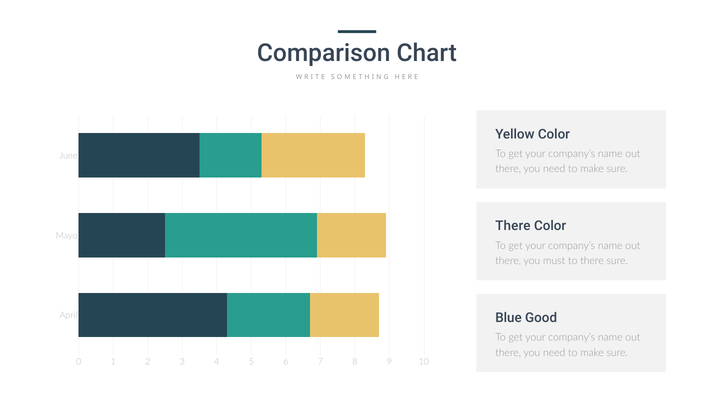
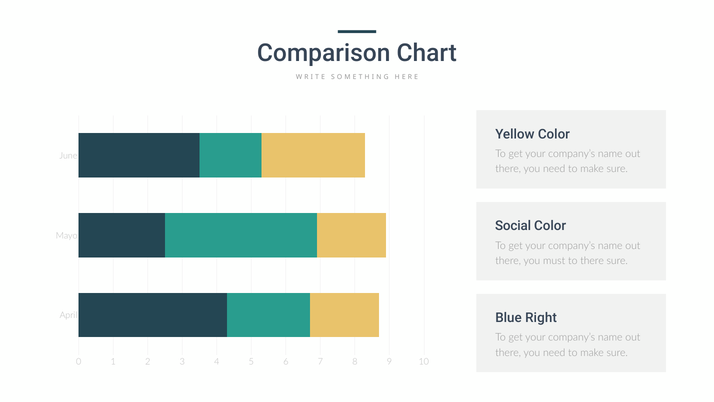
There at (513, 226): There -> Social
Good: Good -> Right
